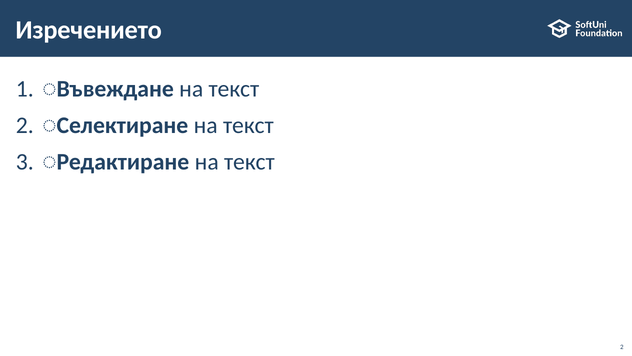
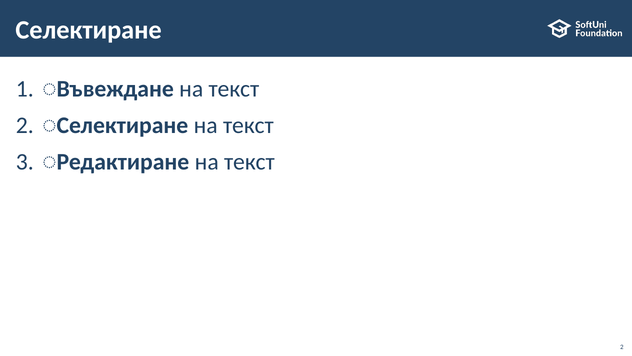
Изречението at (89, 30): Изречението -> Селектиране
